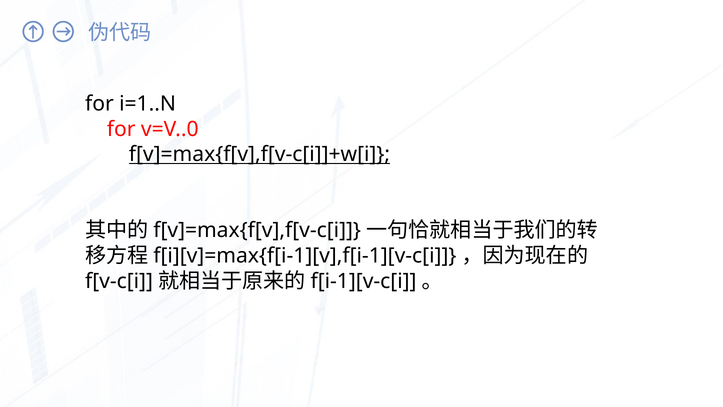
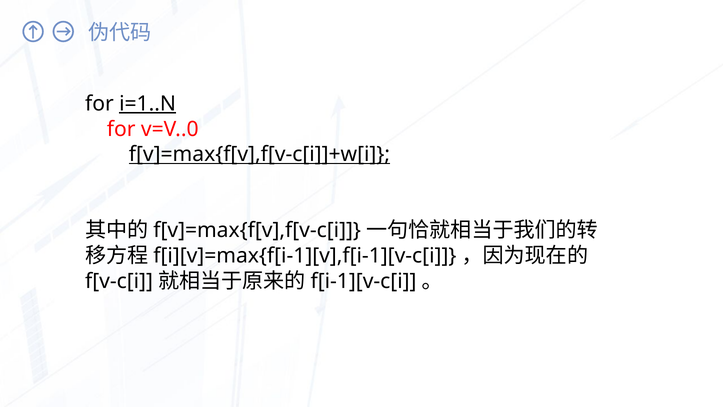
i=1..N underline: none -> present
